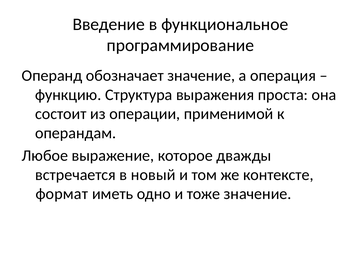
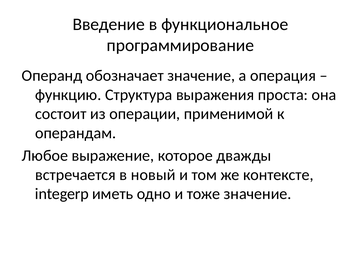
формат: формат -> integerp
